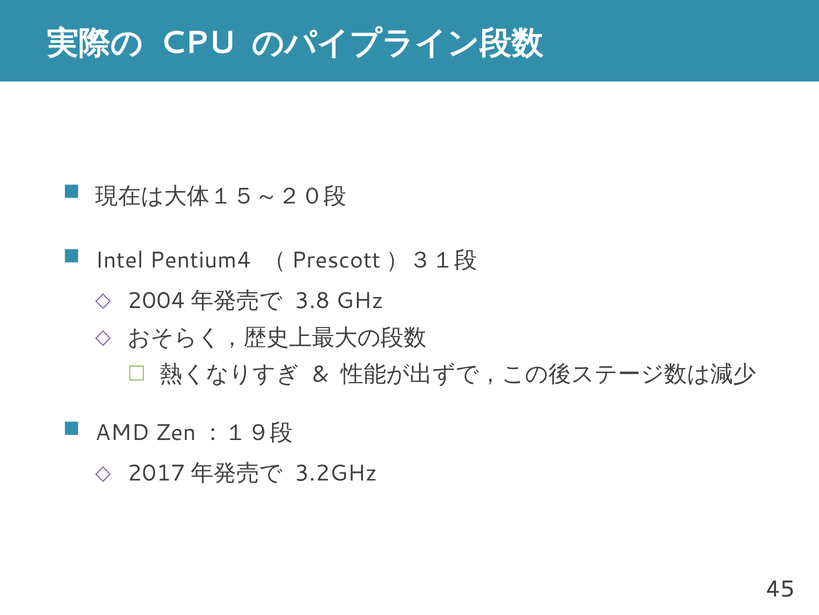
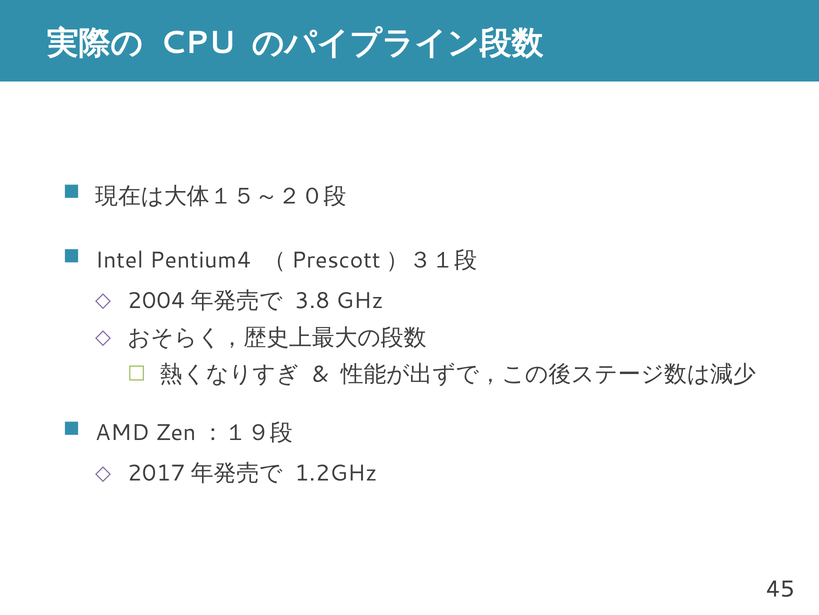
3.2GHz: 3.2GHz -> 1.2GHz
